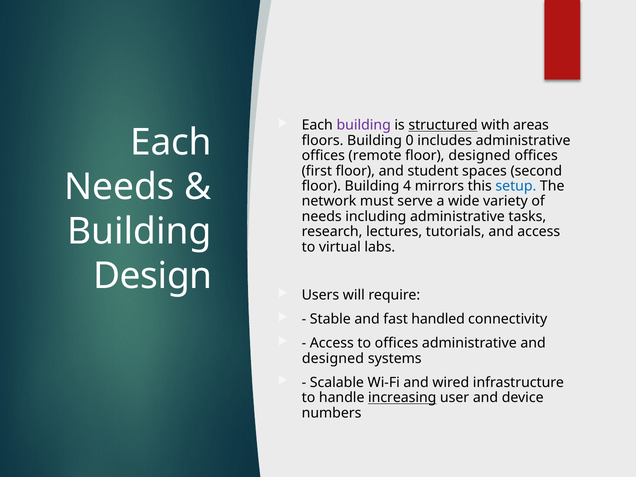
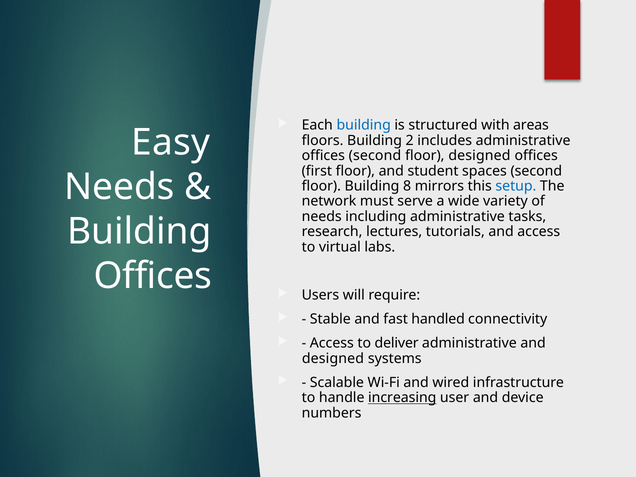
building at (364, 125) colour: purple -> blue
structured underline: present -> none
Each at (171, 143): Each -> Easy
0: 0 -> 2
offices remote: remote -> second
4: 4 -> 8
Design at (153, 276): Design -> Offices
to offices: offices -> deliver
